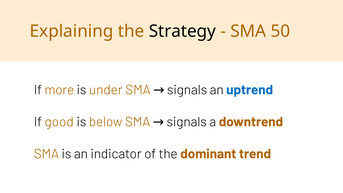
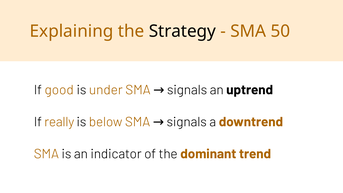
uptrend colour: blue -> black
more: more -> good
good: good -> really
